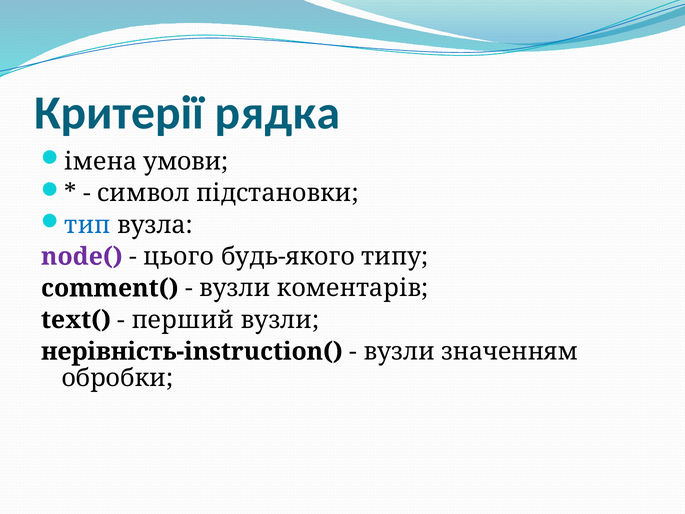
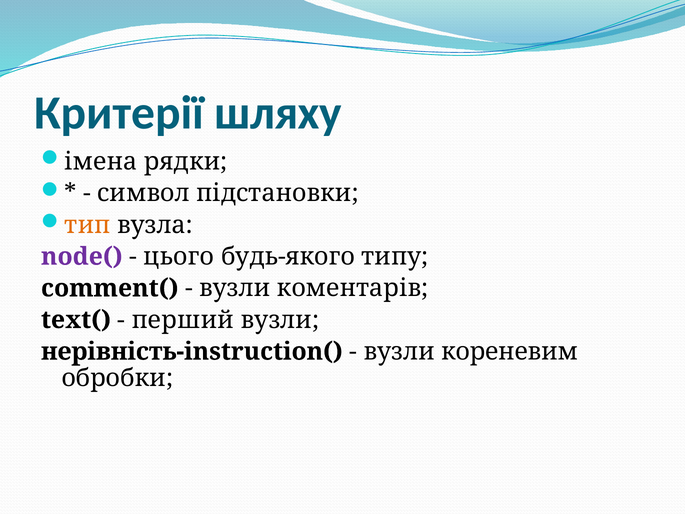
рядка: рядка -> шляху
умови: умови -> рядки
тип colour: blue -> orange
значенням: значенням -> кореневим
